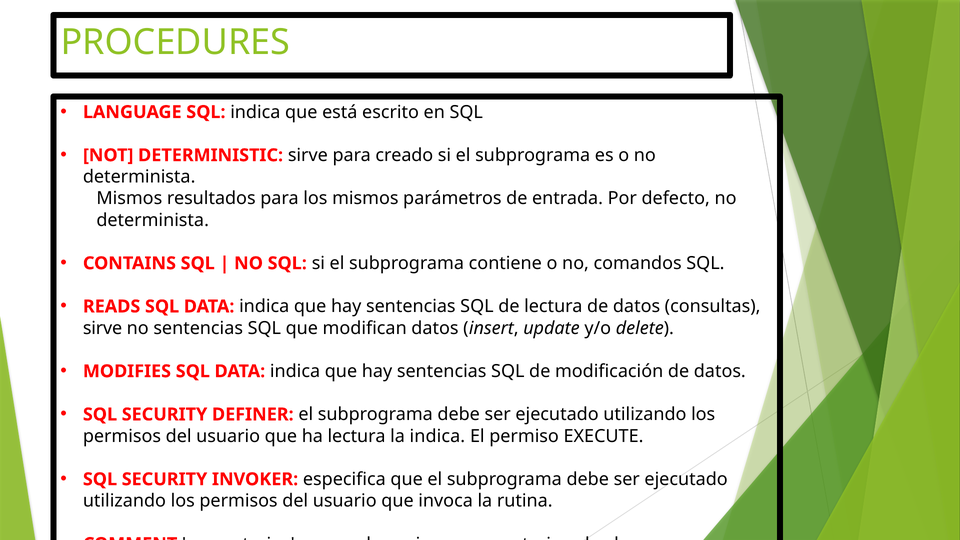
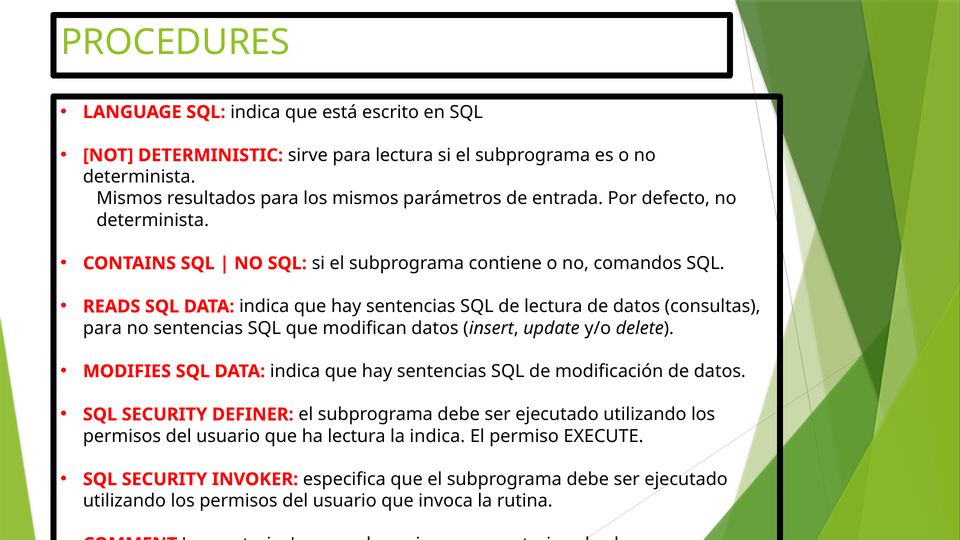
para creado: creado -> lectura
sirve at (103, 328): sirve -> para
